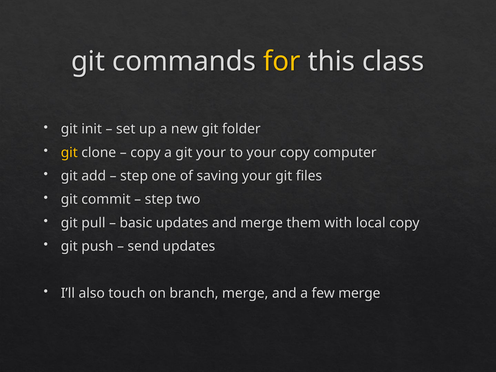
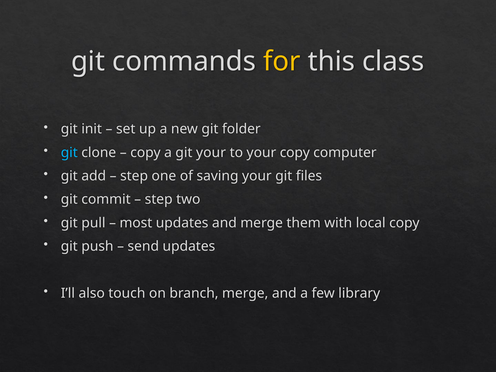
git at (69, 153) colour: yellow -> light blue
basic: basic -> most
few merge: merge -> library
